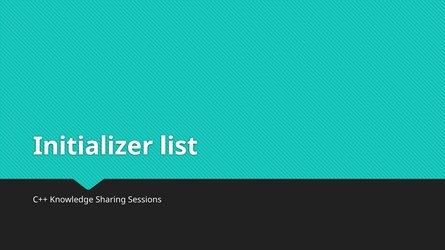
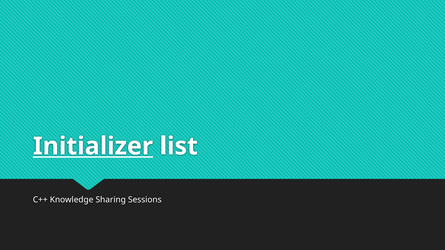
Initializer underline: none -> present
